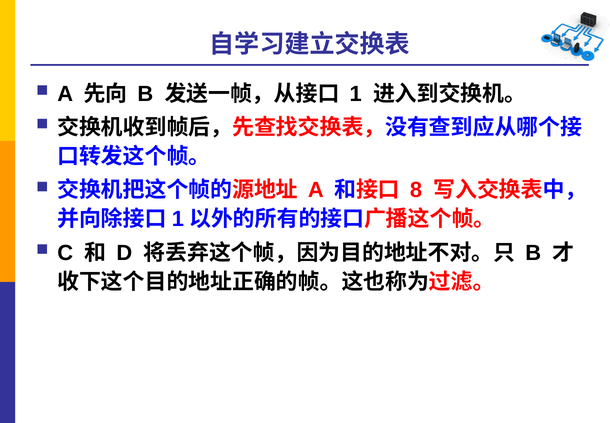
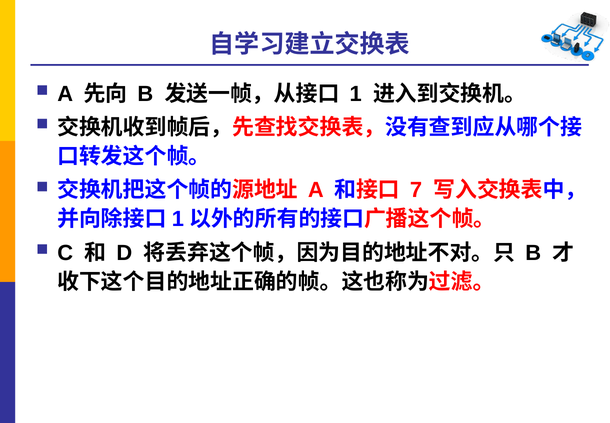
8: 8 -> 7
